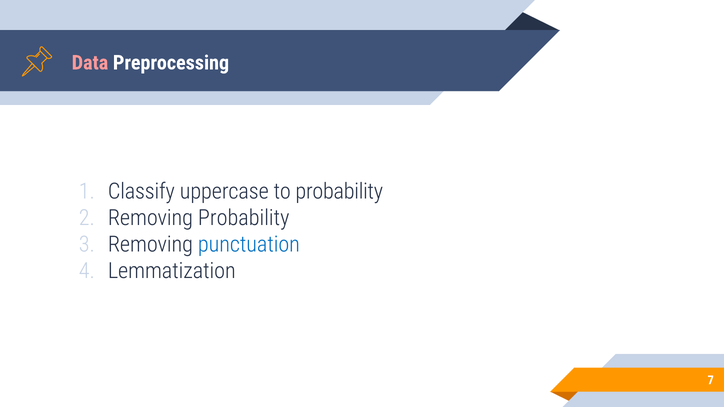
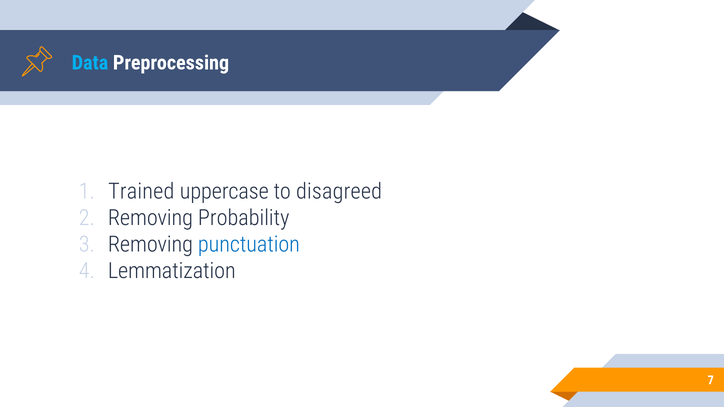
Data colour: pink -> light blue
Classify: Classify -> Trained
to probability: probability -> disagreed
